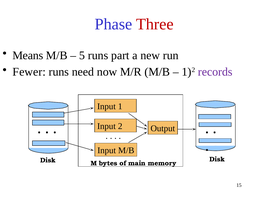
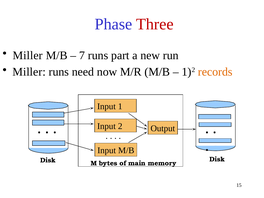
Means at (28, 55): Means -> Miller
5: 5 -> 7
Fewer at (29, 72): Fewer -> Miller
records colour: purple -> orange
